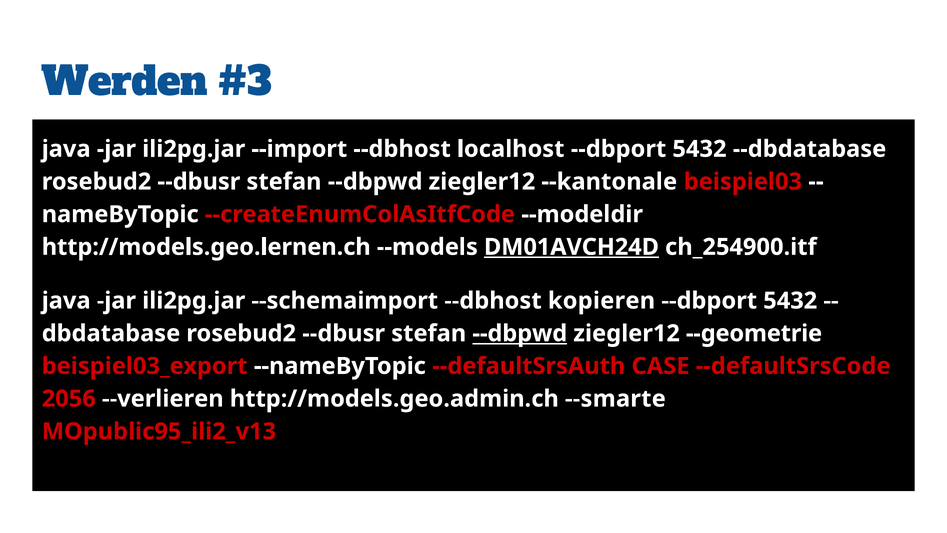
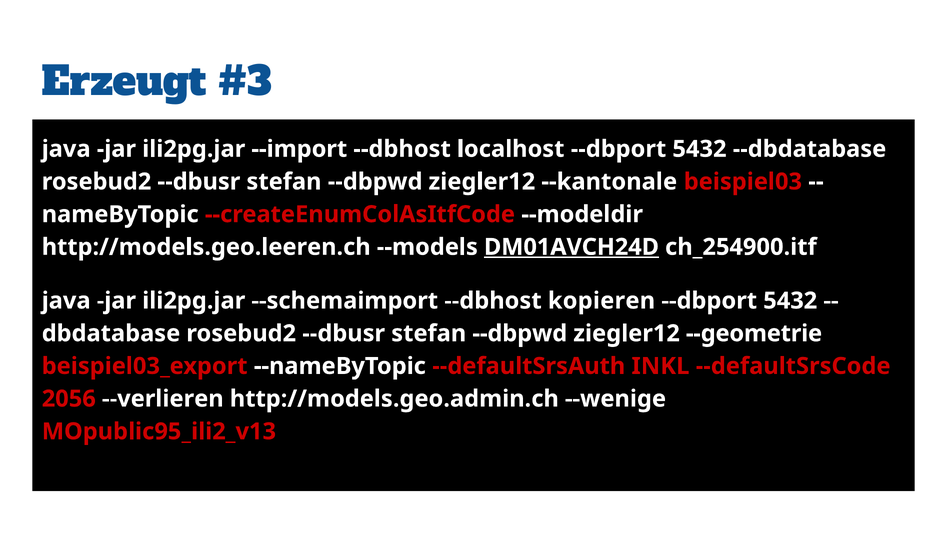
Werden: Werden -> Erzeugt
http://models.geo.lernen.ch: http://models.geo.lernen.ch -> http://models.geo.leeren.ch
--dbpwd at (520, 333) underline: present -> none
CASE: CASE -> INKL
--smarte: --smarte -> --wenige
